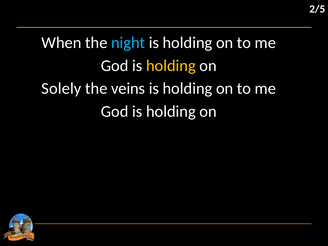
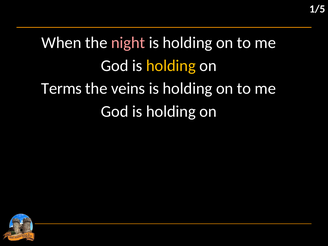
2/5: 2/5 -> 1/5
night colour: light blue -> pink
Solely: Solely -> Terms
